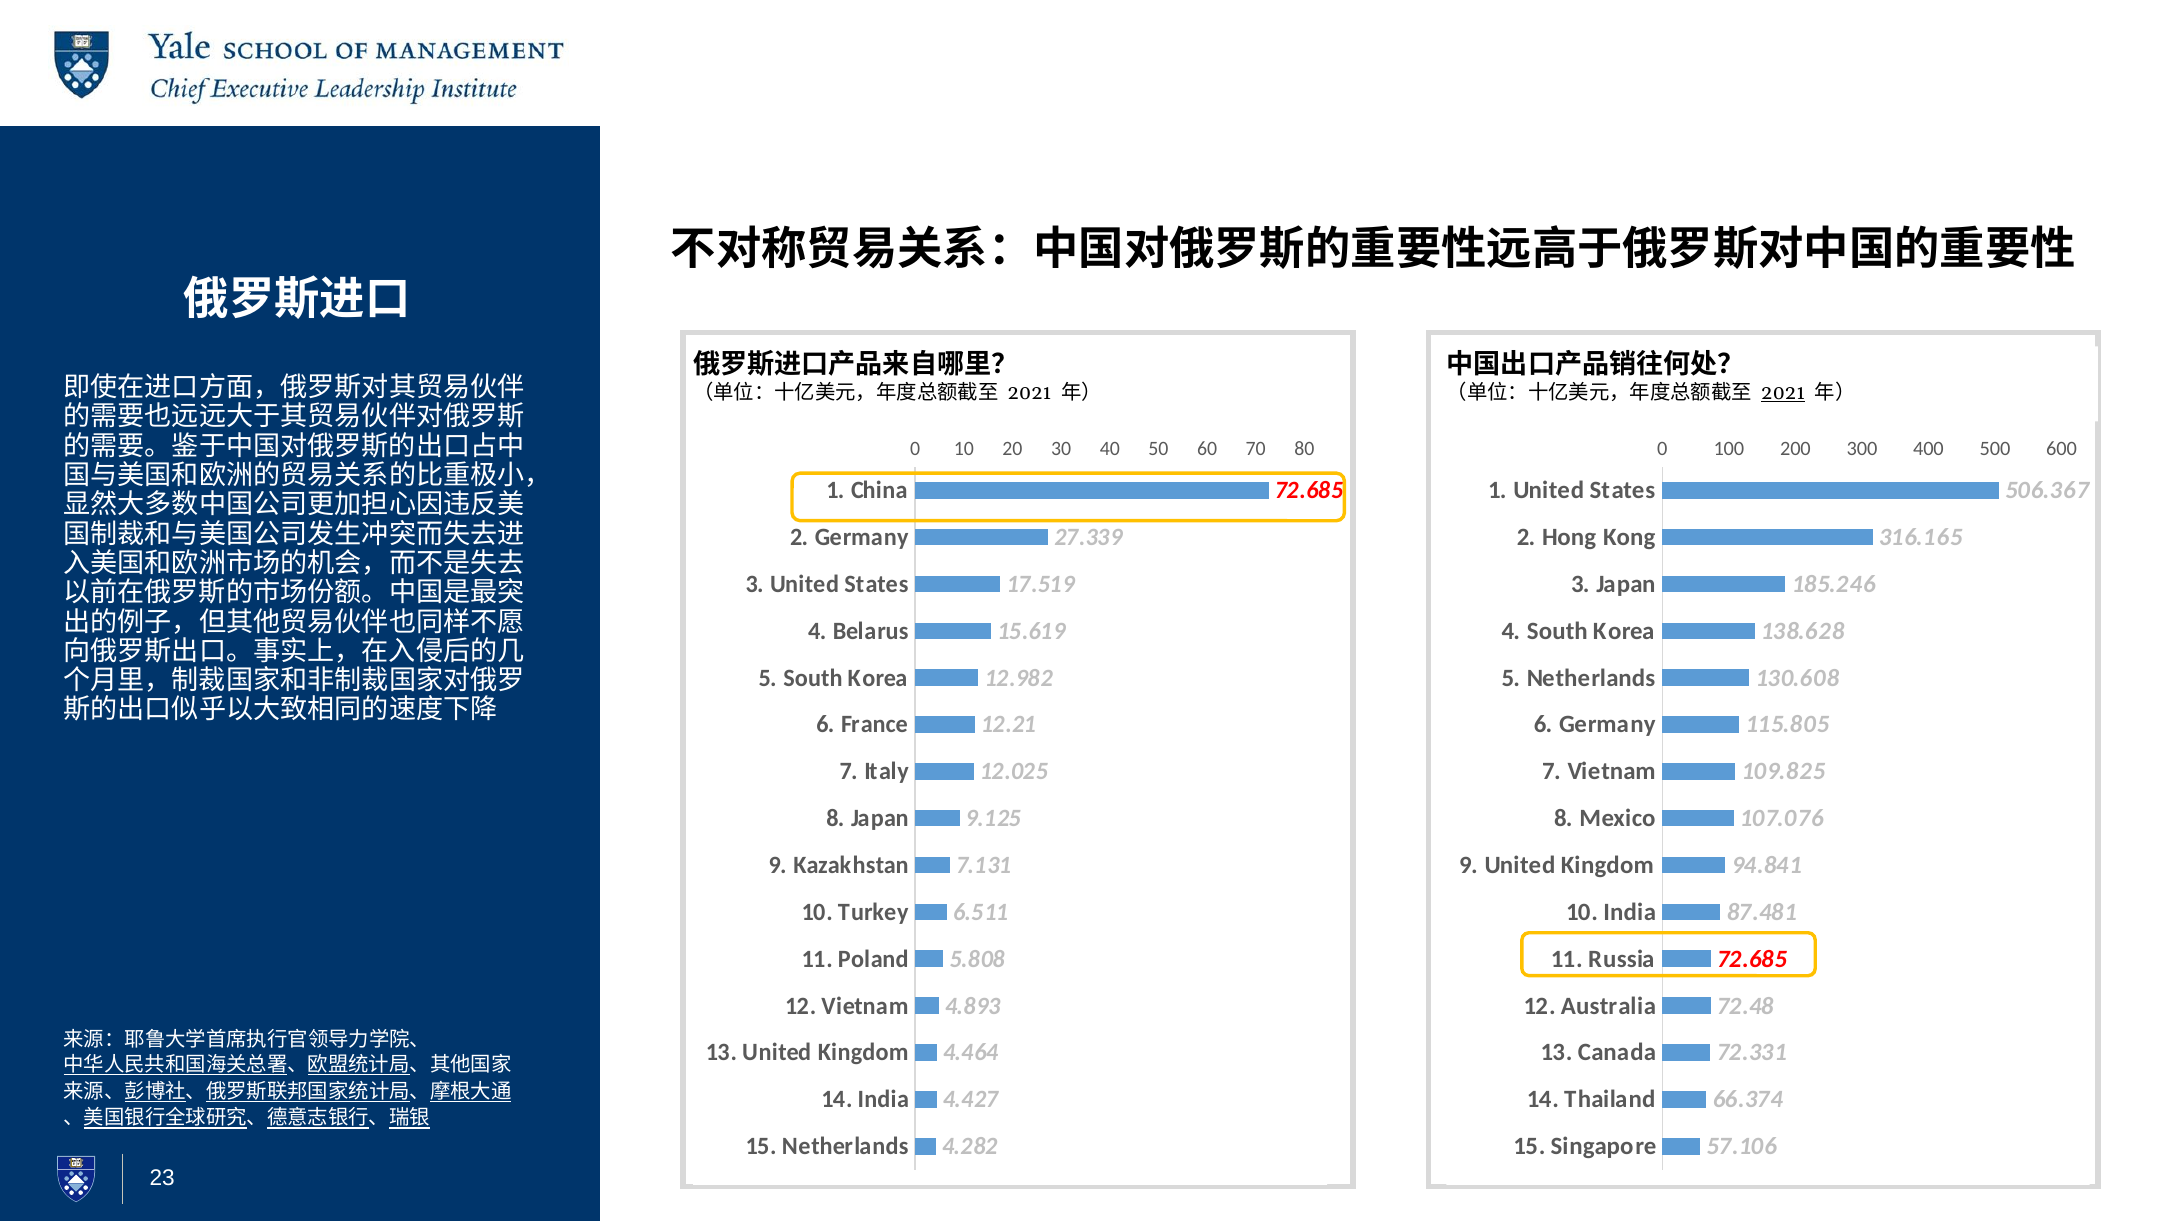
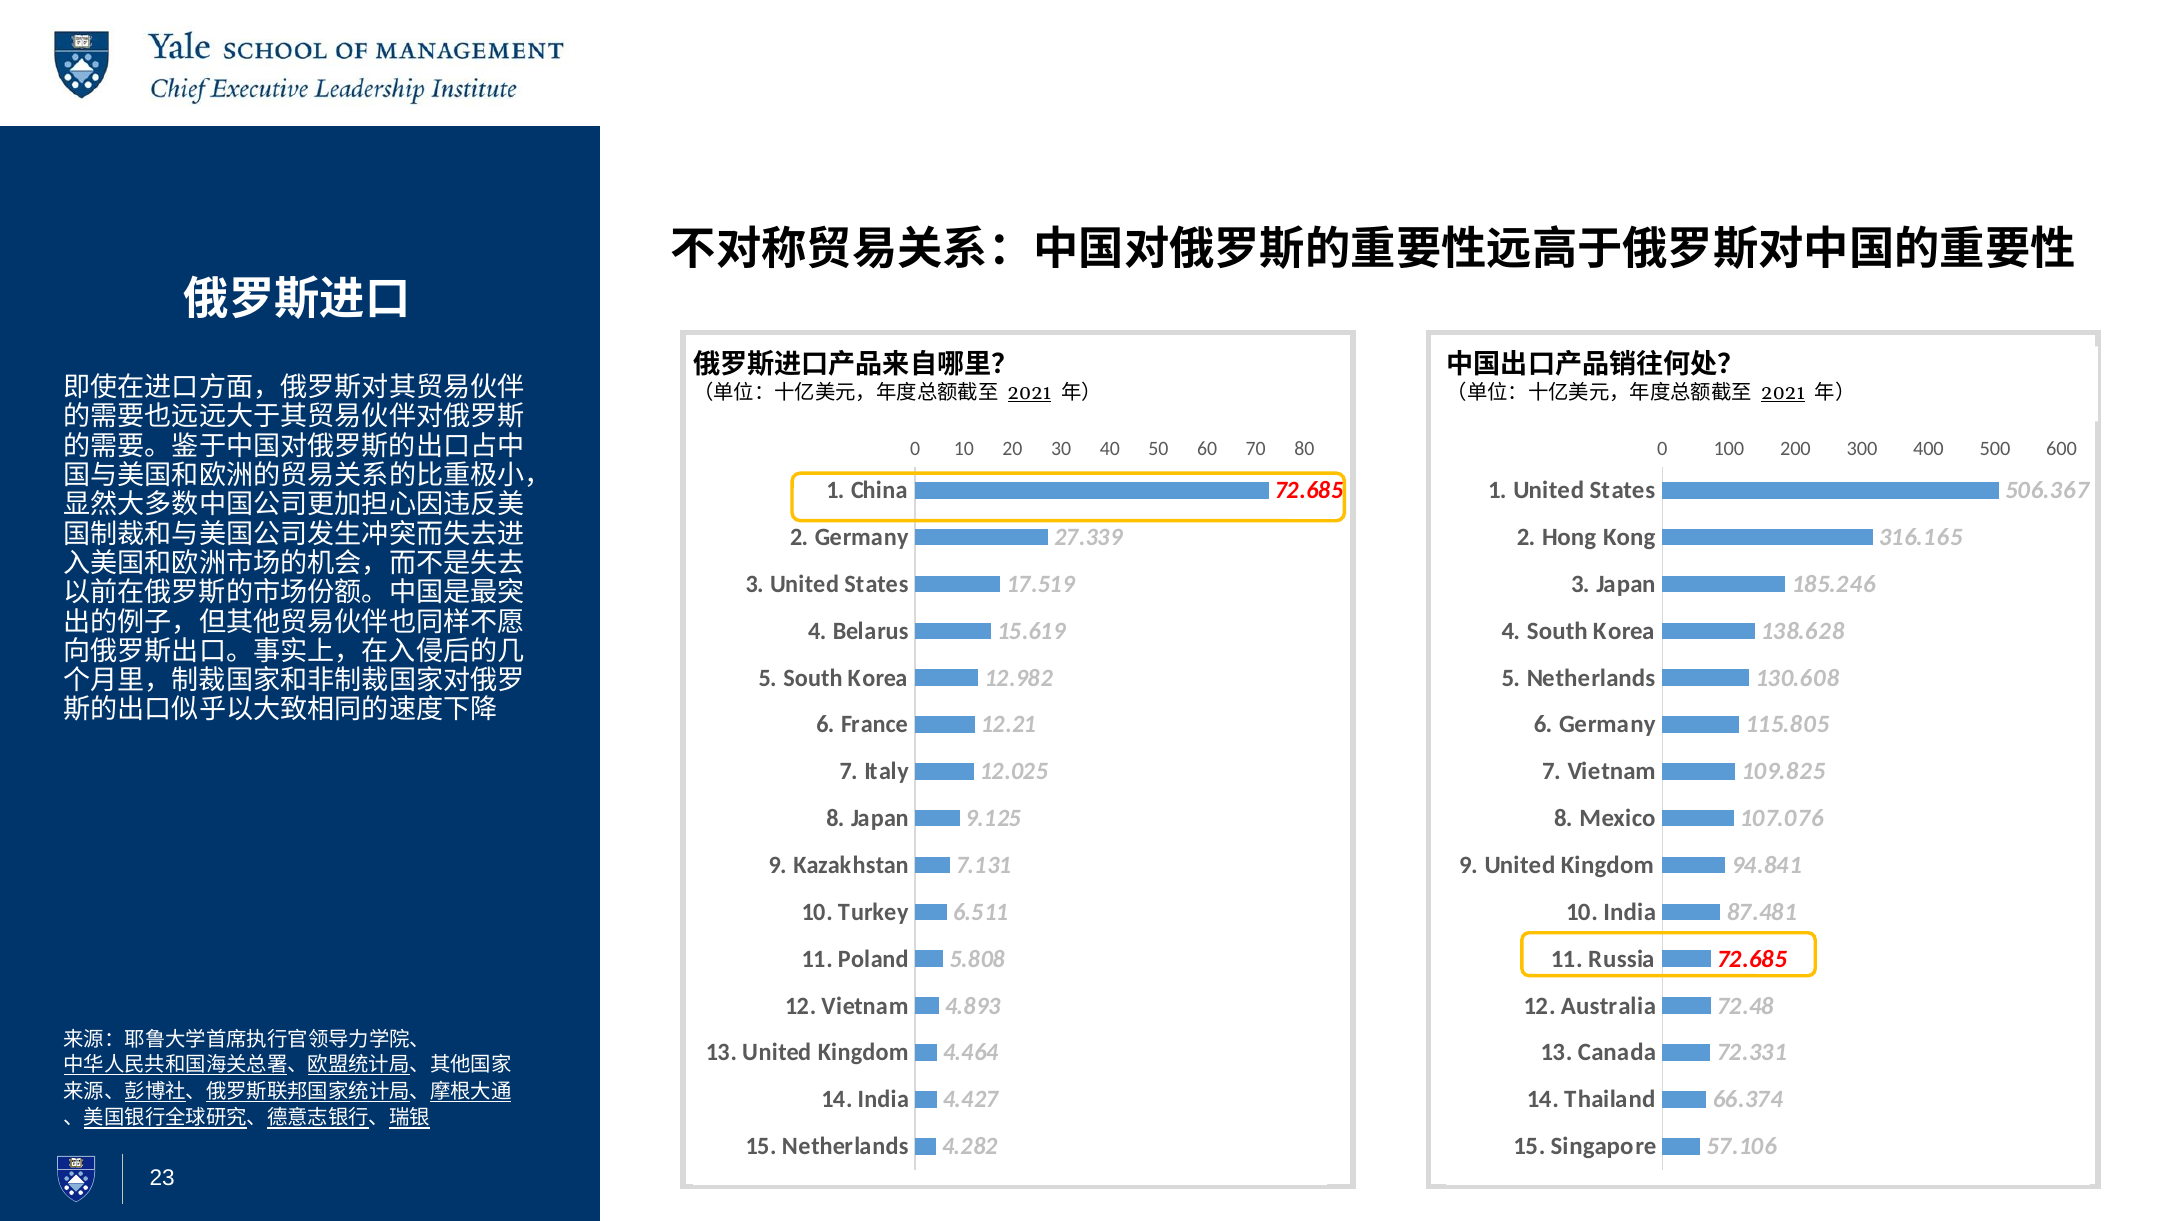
2021 at (1030, 393) underline: none -> present
